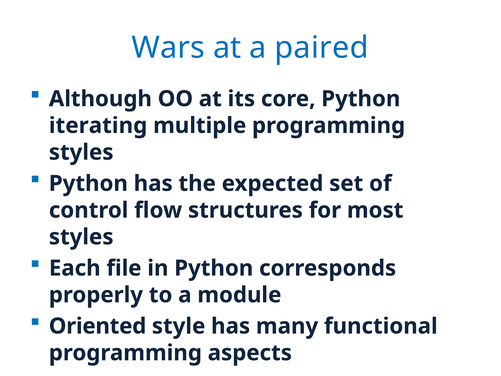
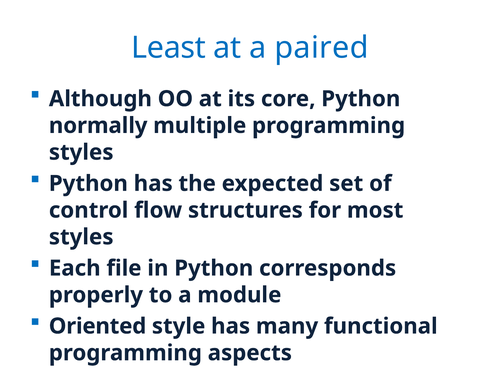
Wars: Wars -> Least
iterating: iterating -> normally
